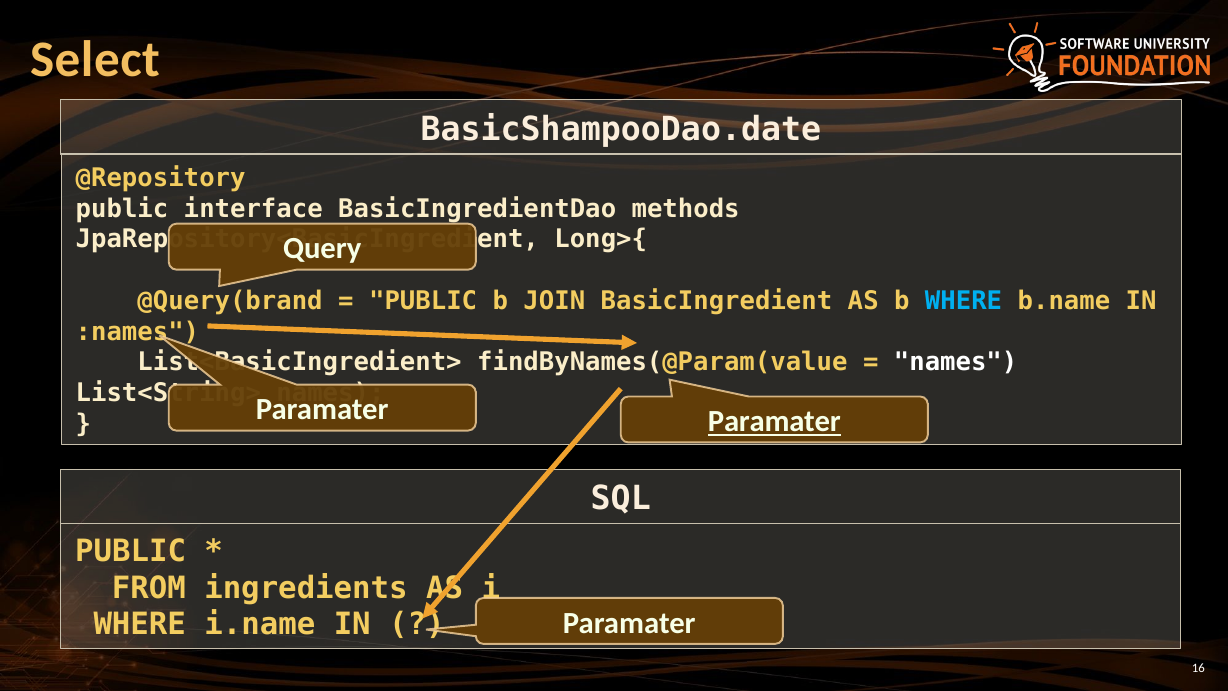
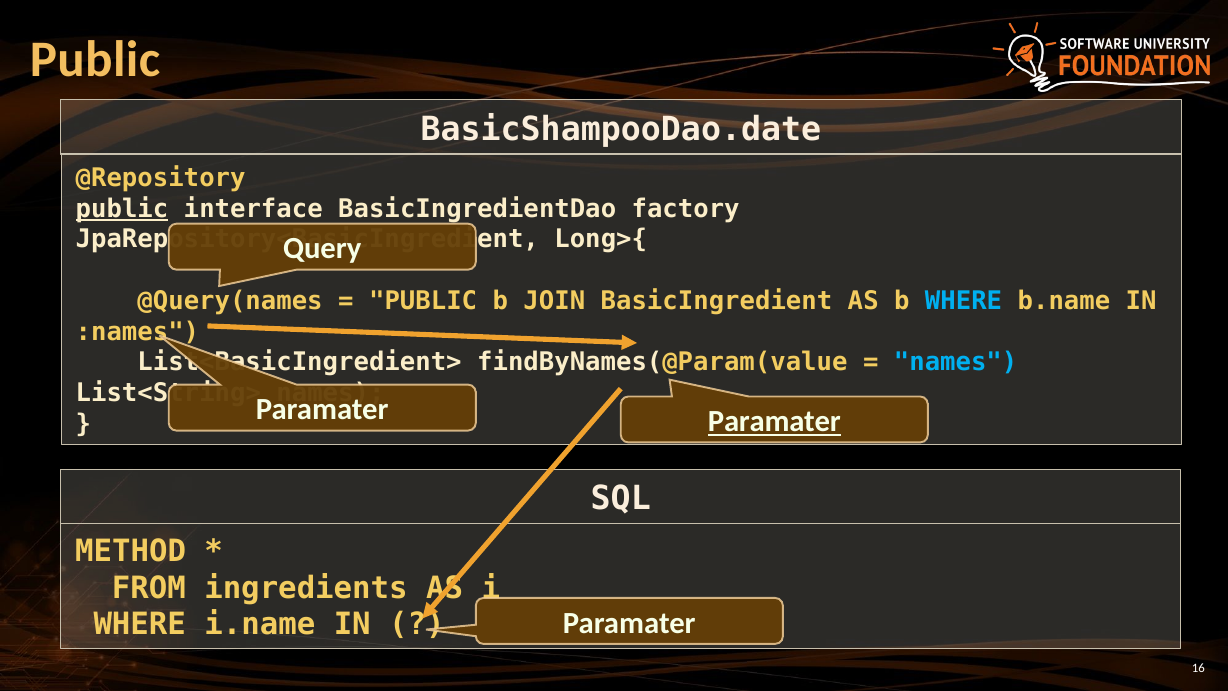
Select at (95, 60): Select -> Public
public at (122, 209) underline: none -> present
methods: methods -> factory
@Query(brand: @Query(brand -> @Query(names
names at (956, 362) colour: white -> light blue
PUBLIC at (131, 551): PUBLIC -> METHOD
